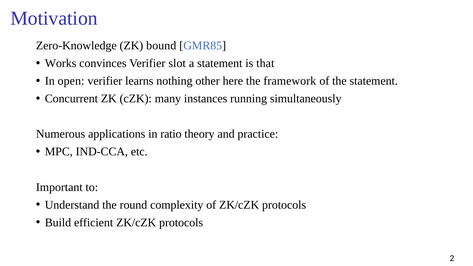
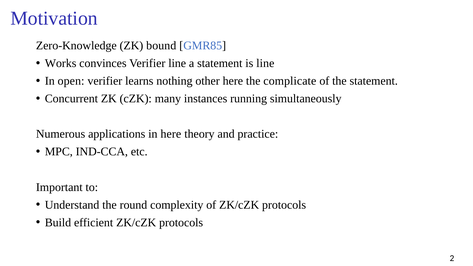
Verifier slot: slot -> line
is that: that -> line
framework: framework -> complicate
in ratio: ratio -> here
